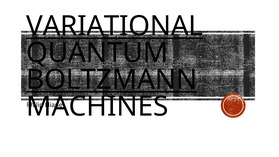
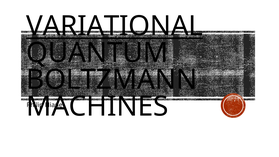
BOLTZMANN underline: present -> none
